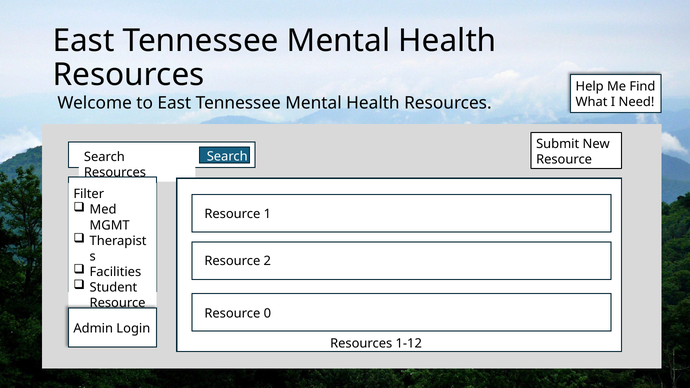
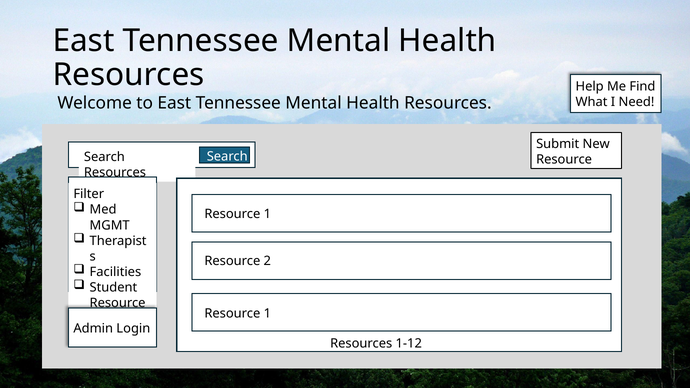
0 at (267, 313): 0 -> 1
